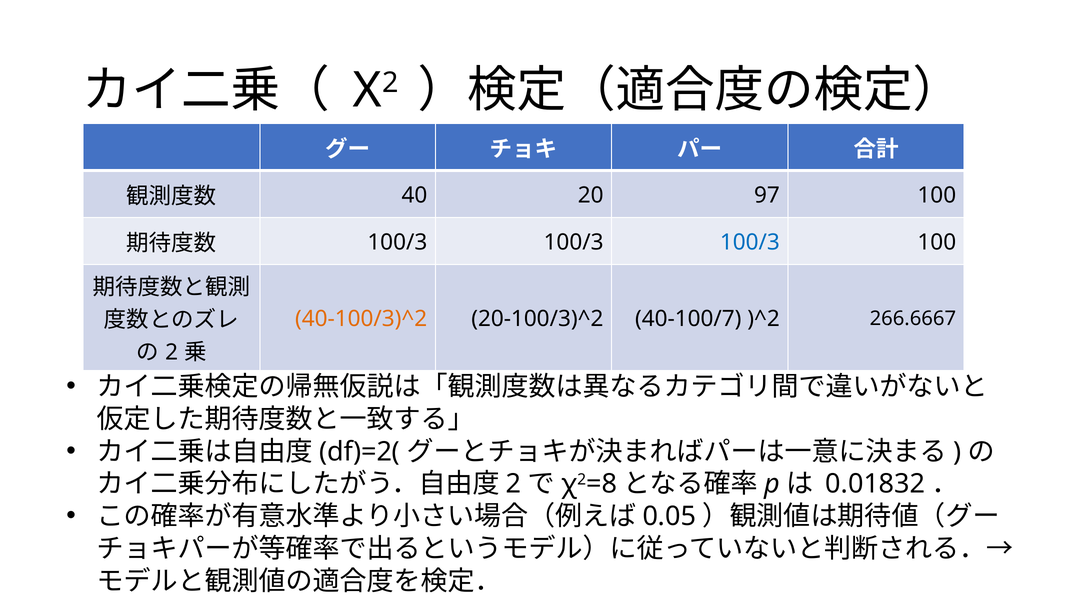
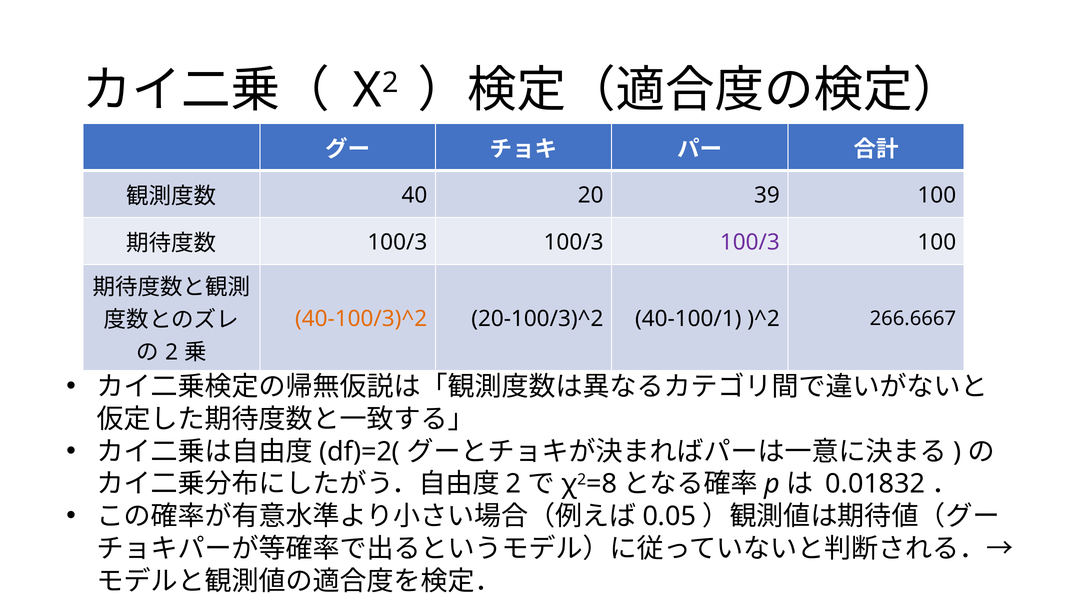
97: 97 -> 39
100/3 at (750, 243) colour: blue -> purple
40-100/7: 40-100/7 -> 40-100/1
